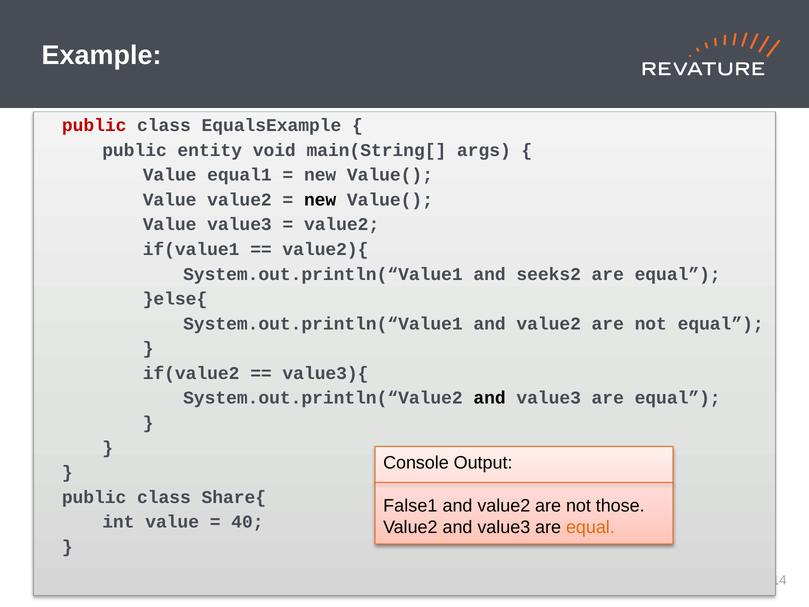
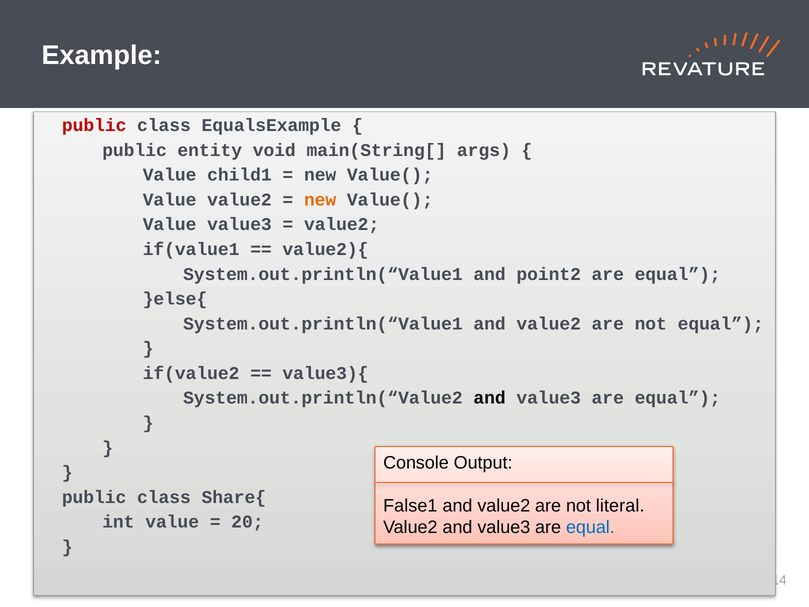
equal1: equal1 -> child1
new at (320, 200) colour: black -> orange
seeks2: seeks2 -> point2
those: those -> literal
40: 40 -> 20
equal at (590, 527) colour: orange -> blue
